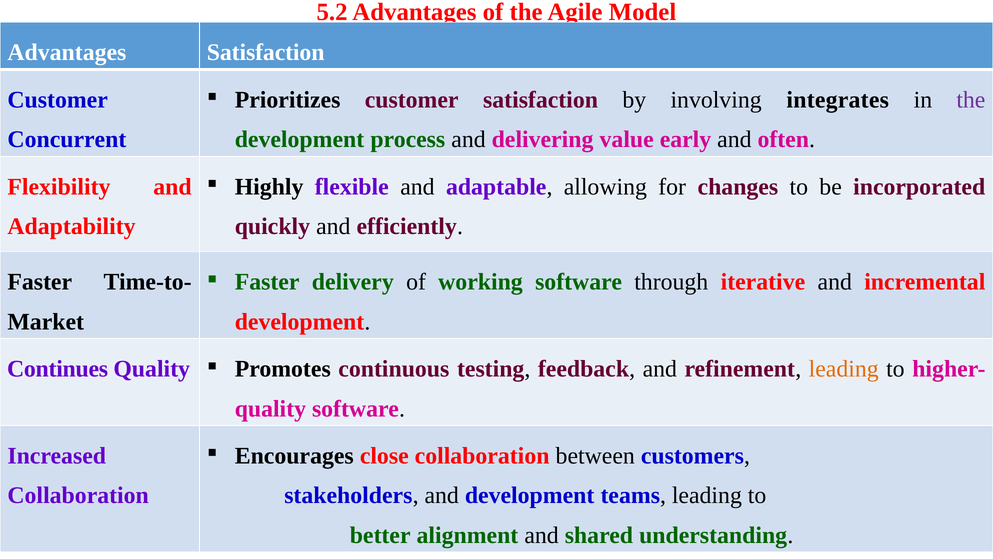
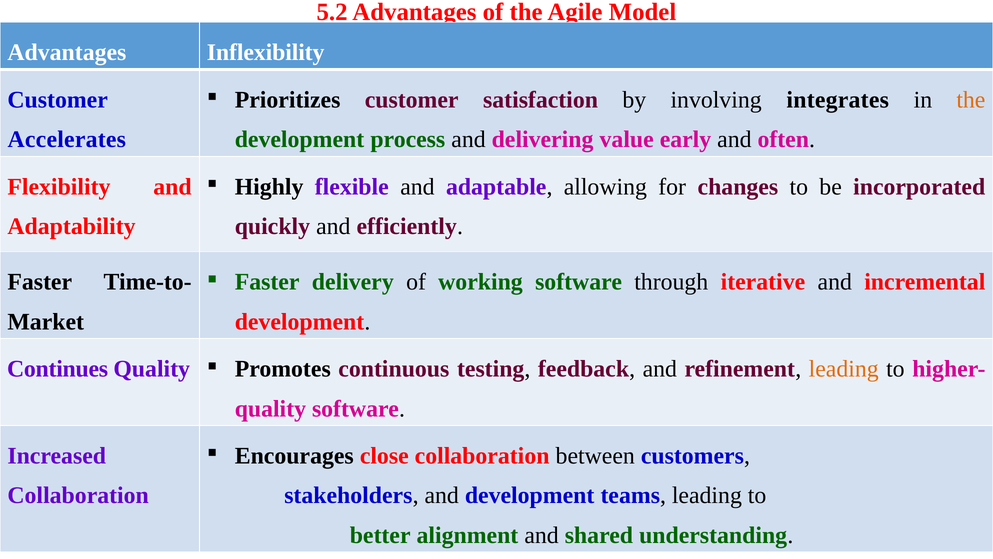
Advantages Satisfaction: Satisfaction -> Inflexibility
the at (971, 100) colour: purple -> orange
Concurrent: Concurrent -> Accelerates
